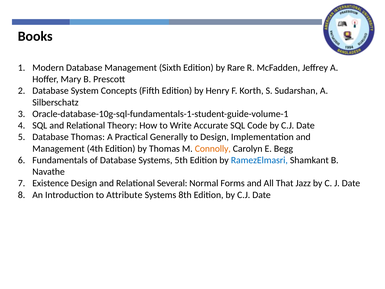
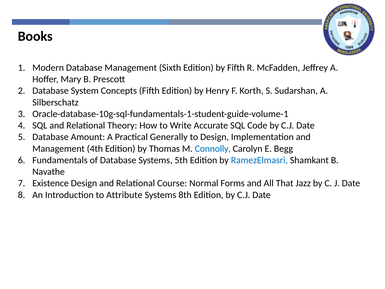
by Rare: Rare -> Fifth
Database Thomas: Thomas -> Amount
Connolly colour: orange -> blue
Several: Several -> Course
